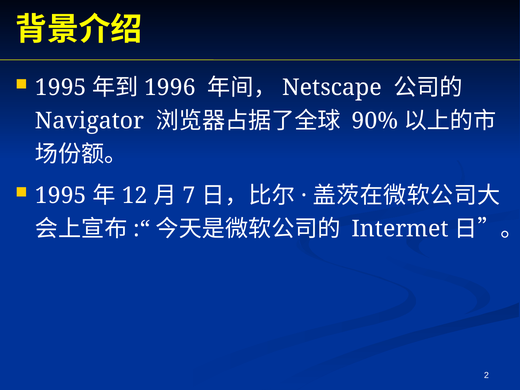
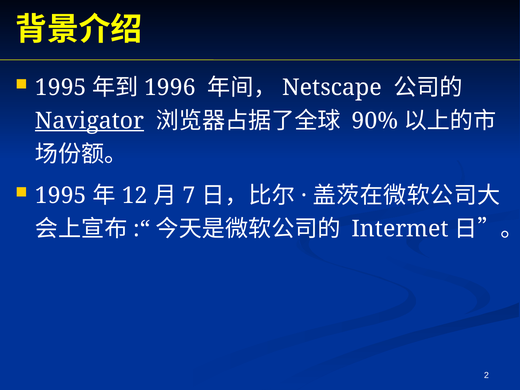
Navigator underline: none -> present
